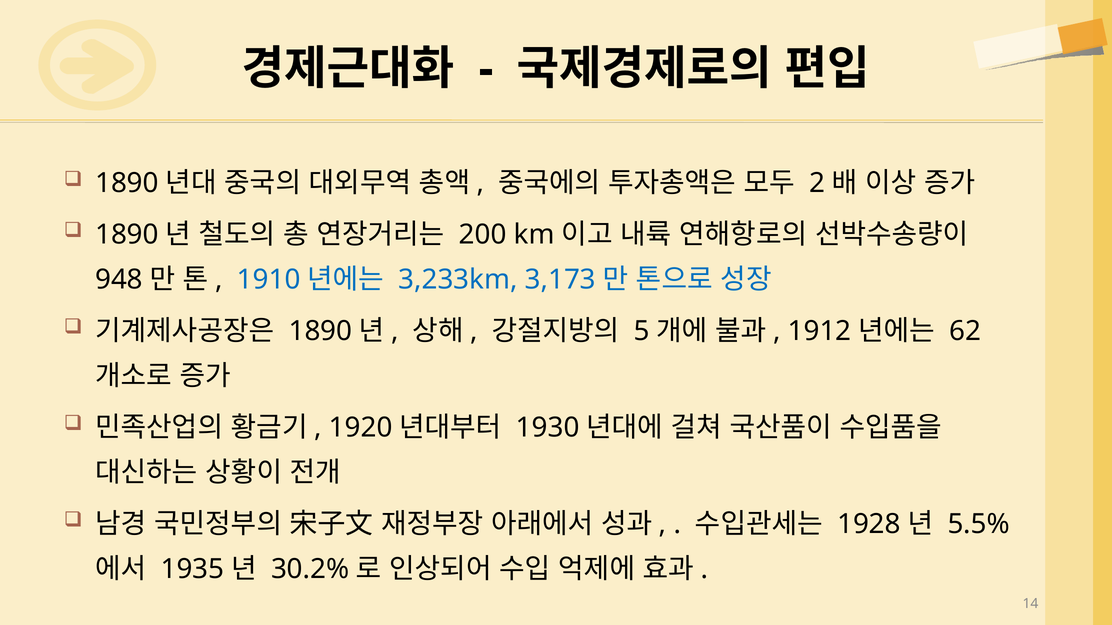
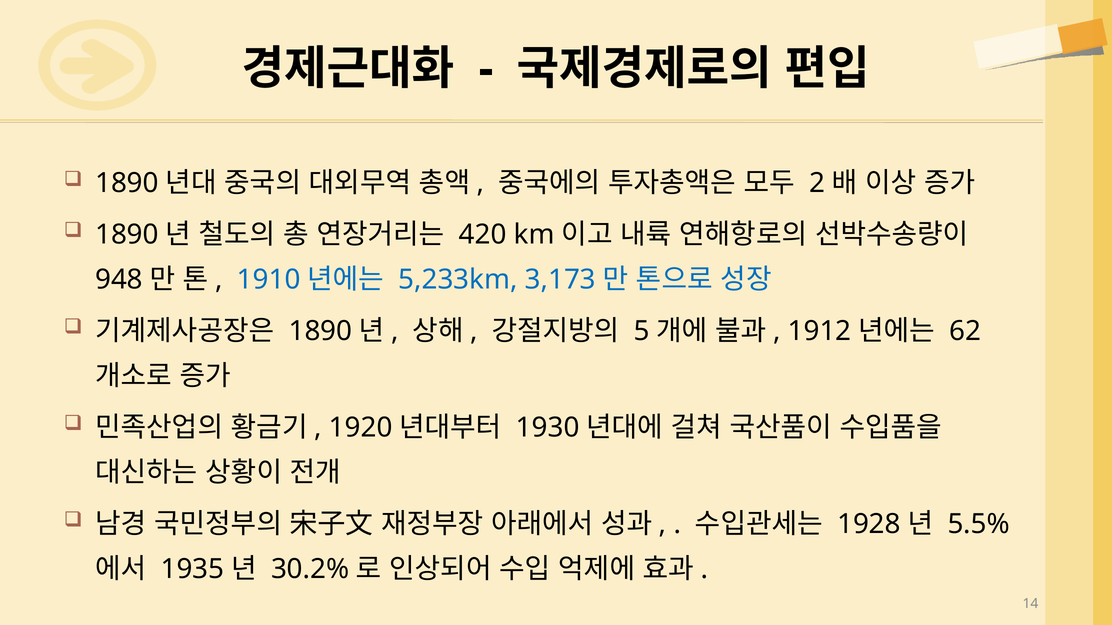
200: 200 -> 420
3,233km: 3,233km -> 5,233km
